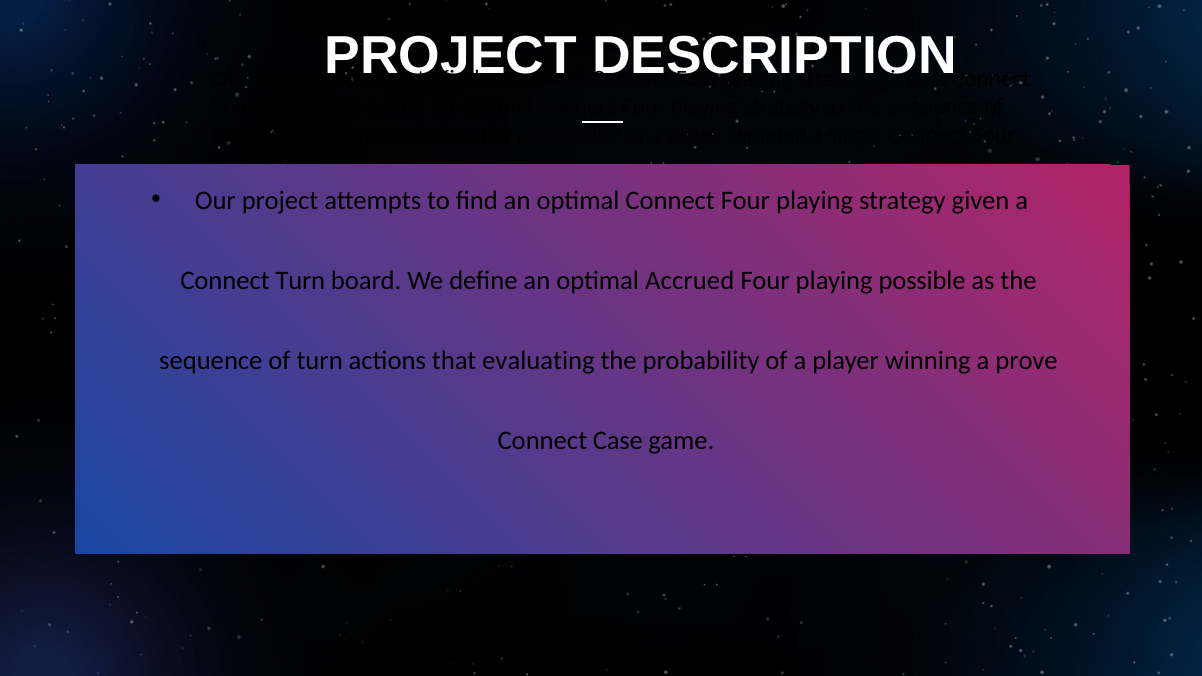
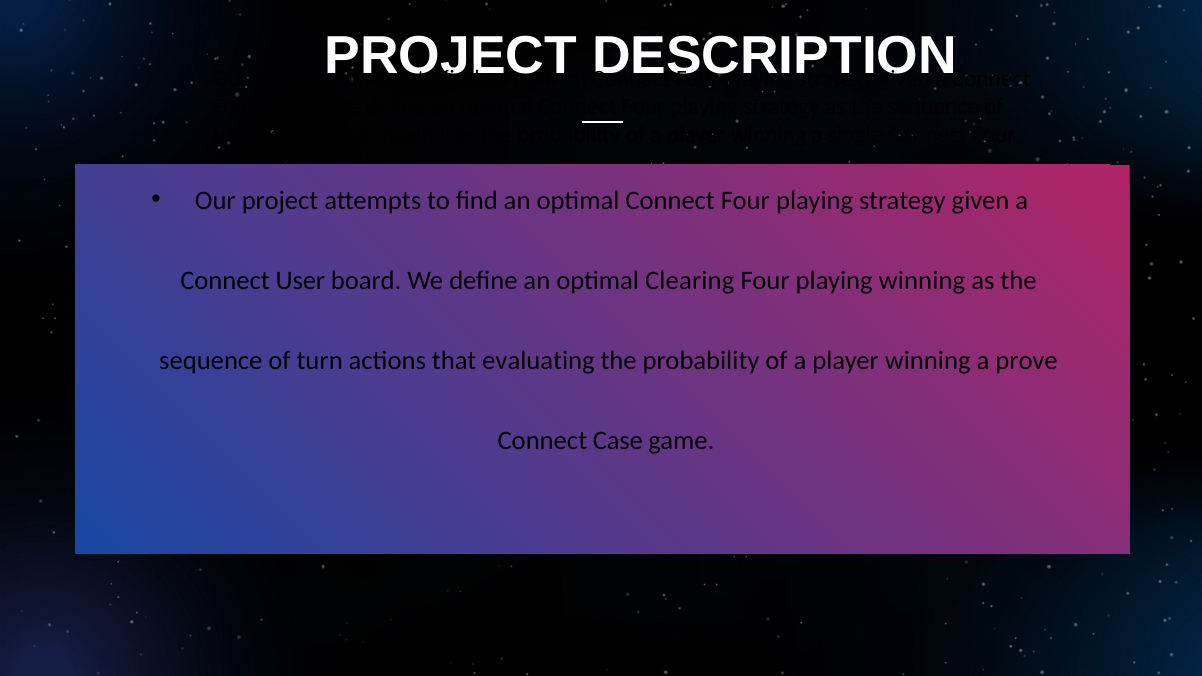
Connect Turn: Turn -> User
Accrued: Accrued -> Clearing
playing possible: possible -> winning
